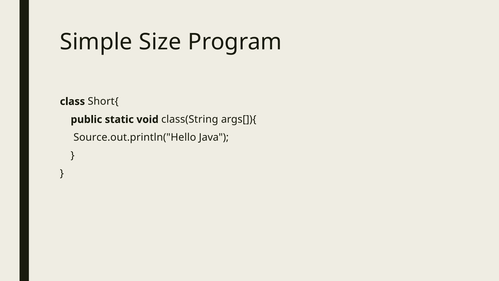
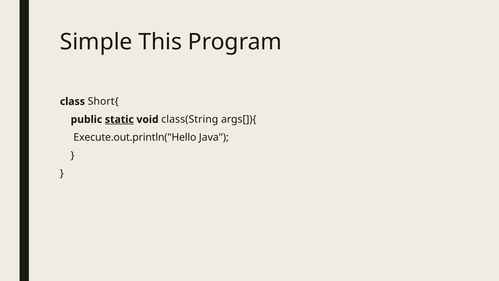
Size: Size -> This
static underline: none -> present
Source.out.println("Hello: Source.out.println("Hello -> Execute.out.println("Hello
